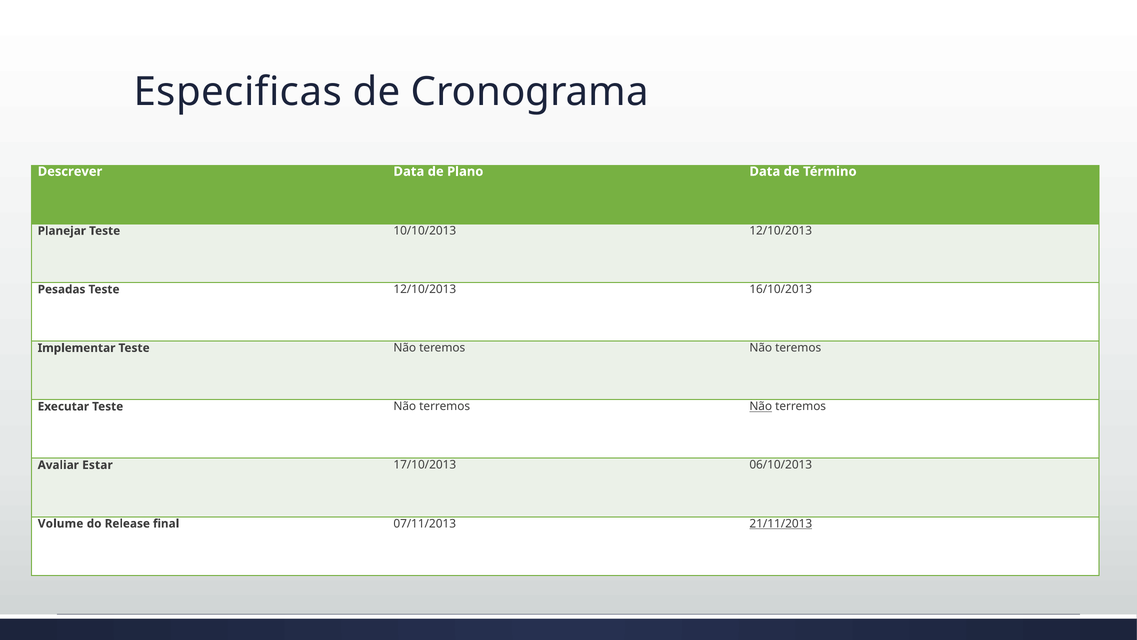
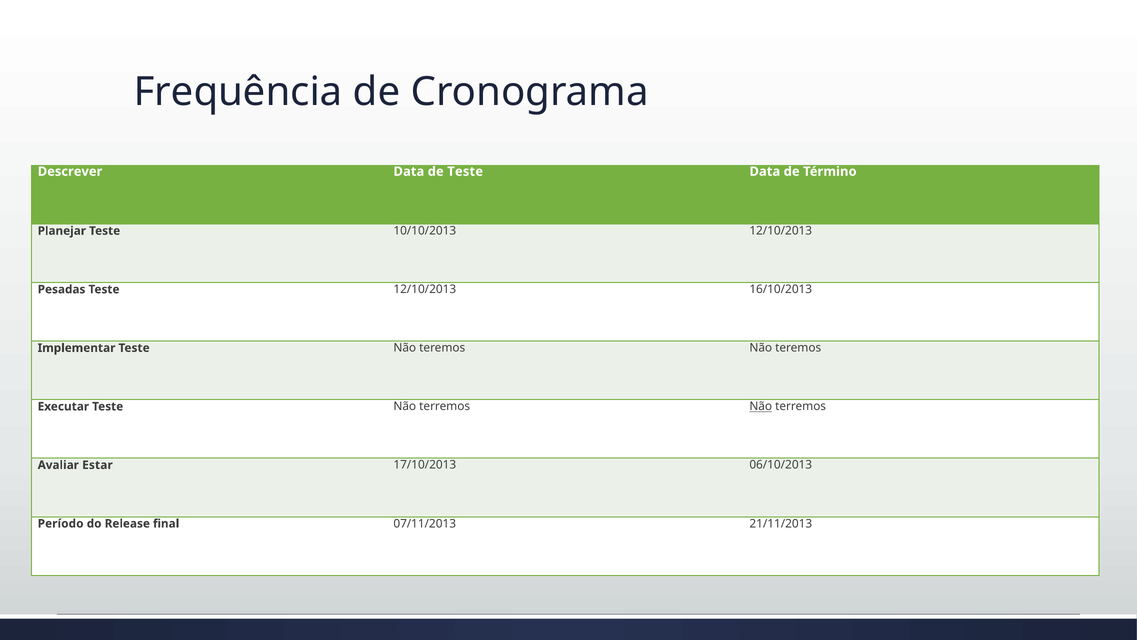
Especificas: Especificas -> Frequência
de Plano: Plano -> Teste
Volume: Volume -> Período
21/11/2013 underline: present -> none
